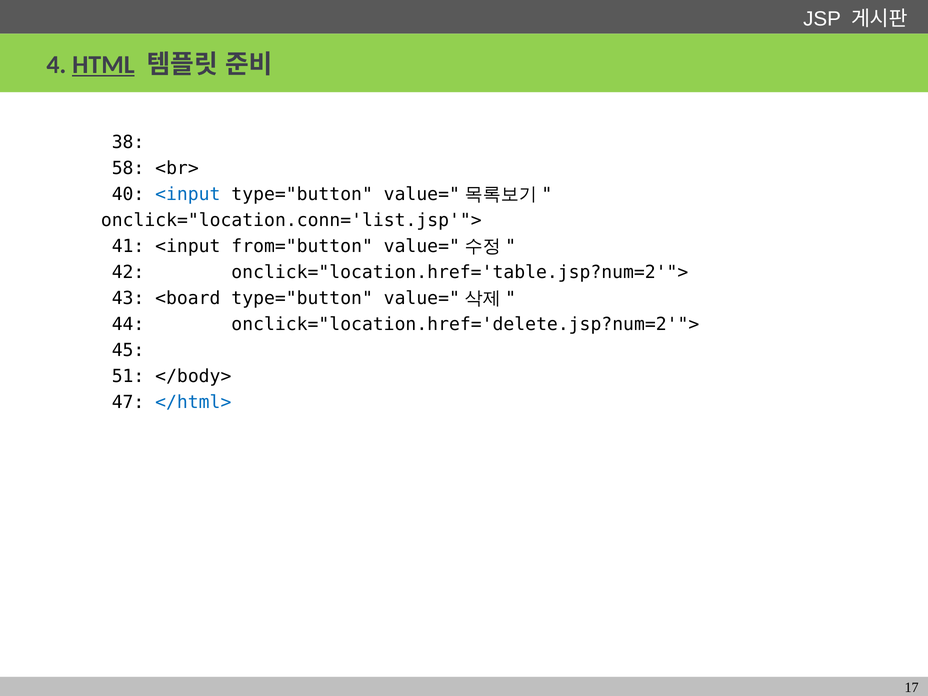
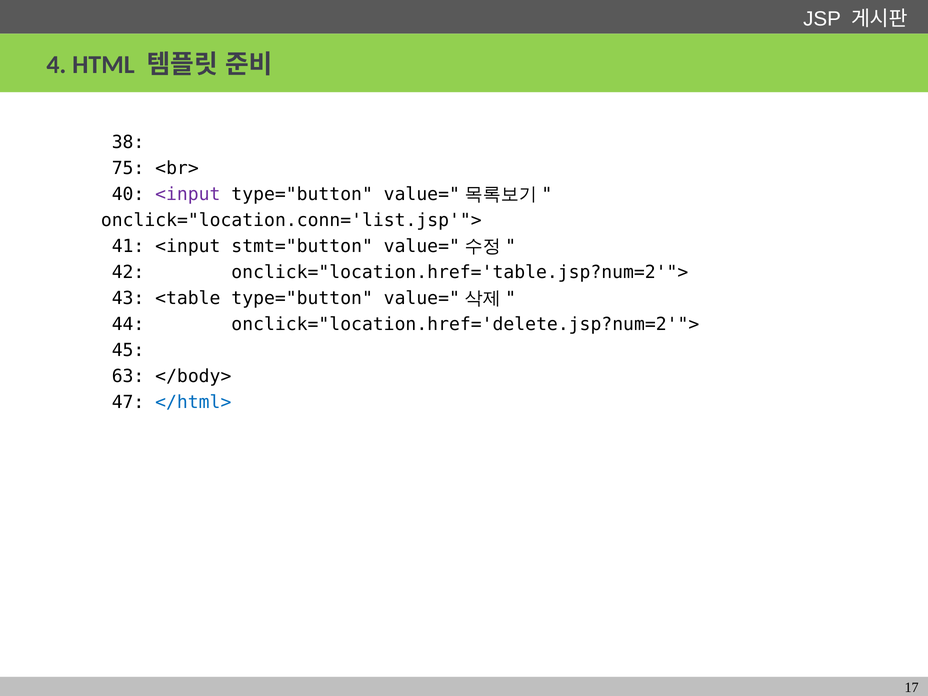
HTML underline: present -> none
58: 58 -> 75
<input at (188, 194) colour: blue -> purple
from="button: from="button -> stmt="button
<board: <board -> <table
51: 51 -> 63
